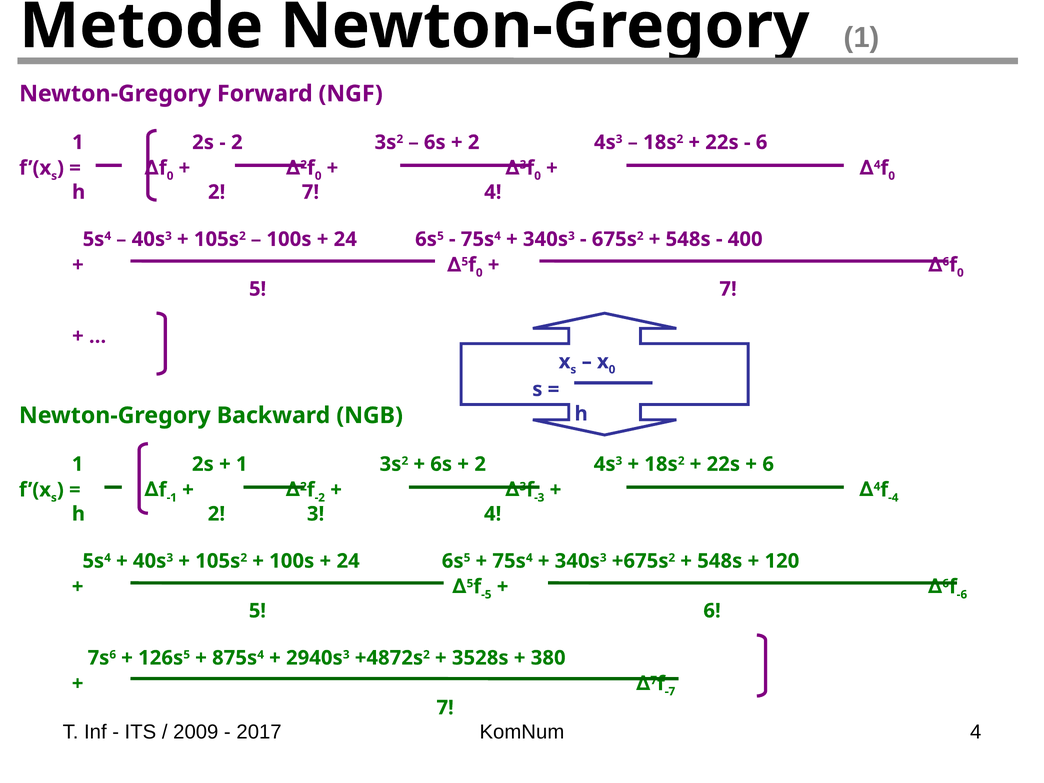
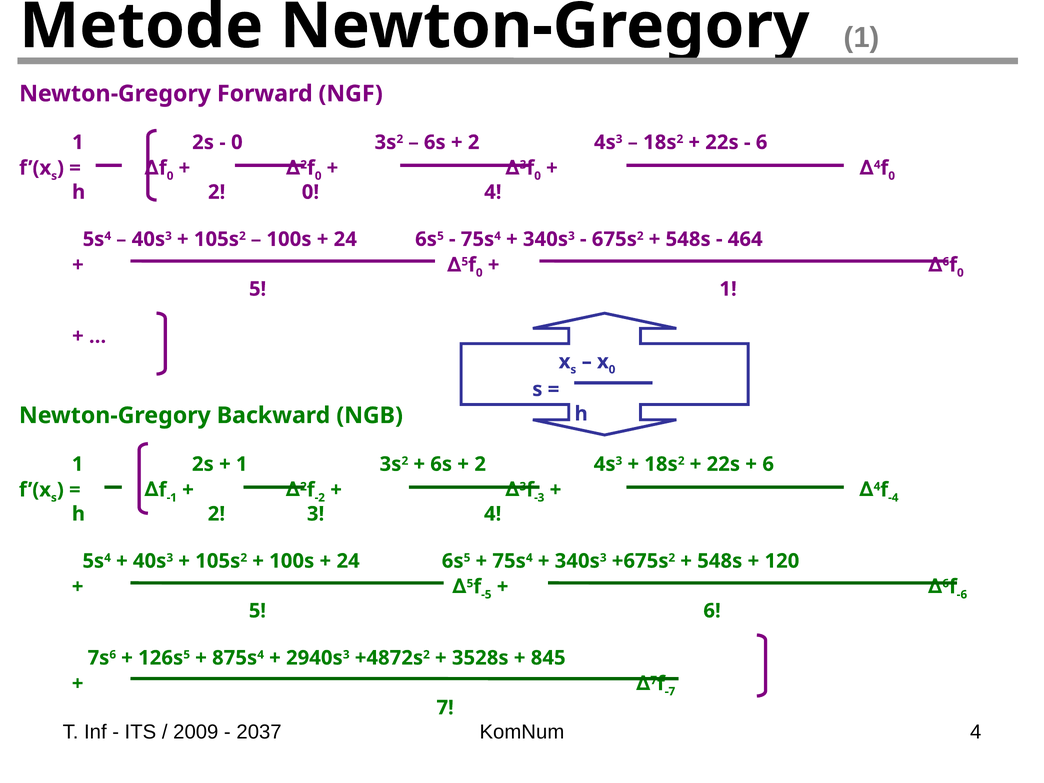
2 at (237, 142): 2 -> 0
2 7: 7 -> 0
400: 400 -> 464
5 7: 7 -> 1
380: 380 -> 845
2017: 2017 -> 2037
